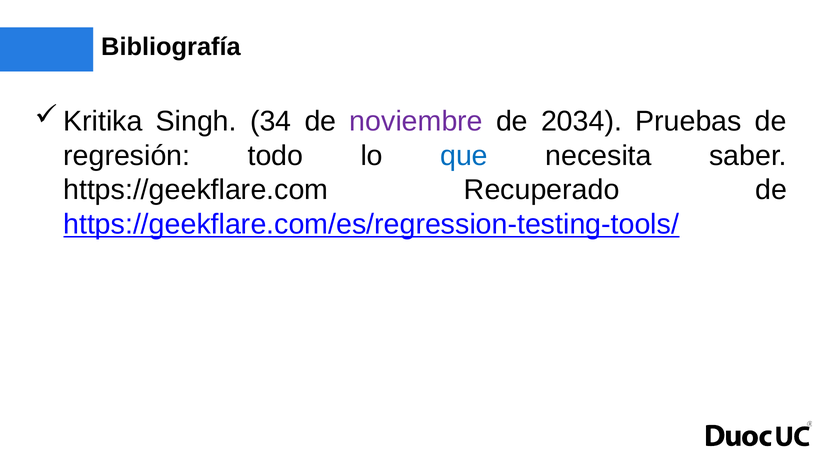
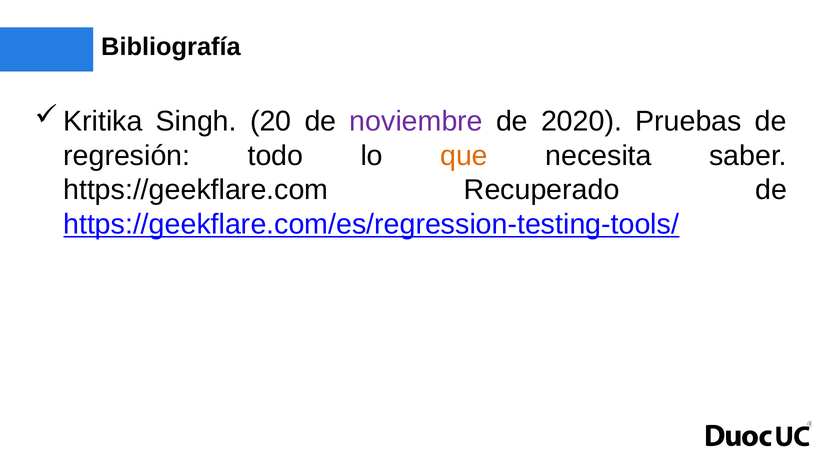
34: 34 -> 20
2034: 2034 -> 2020
que colour: blue -> orange
